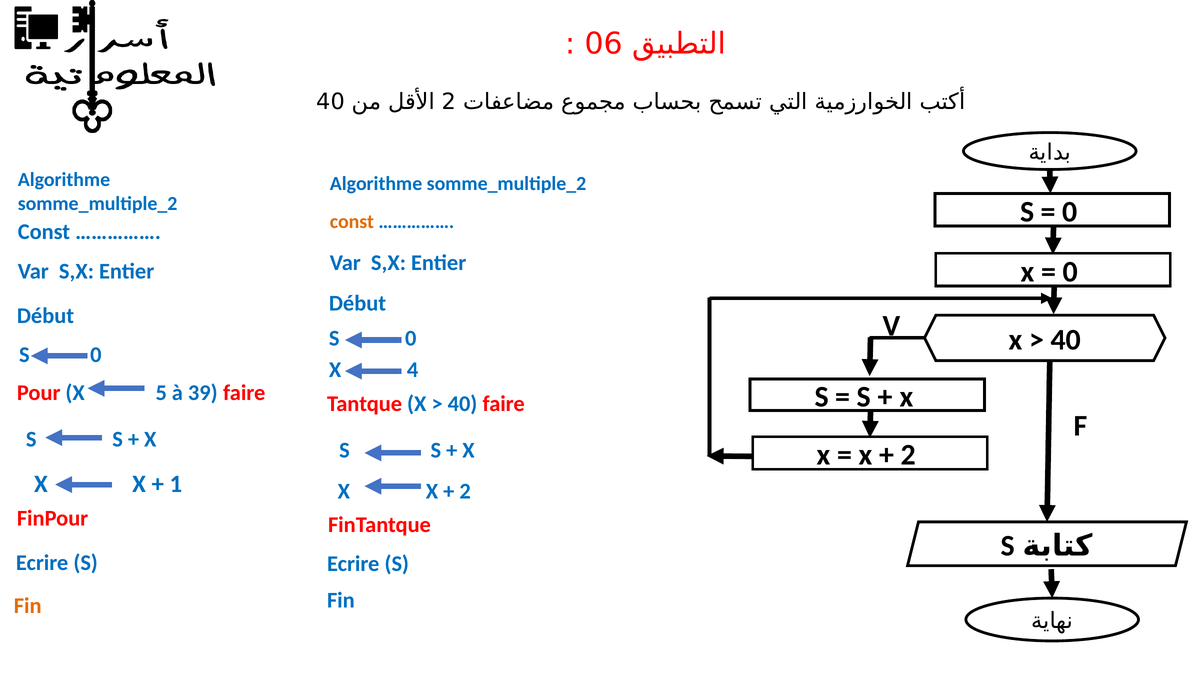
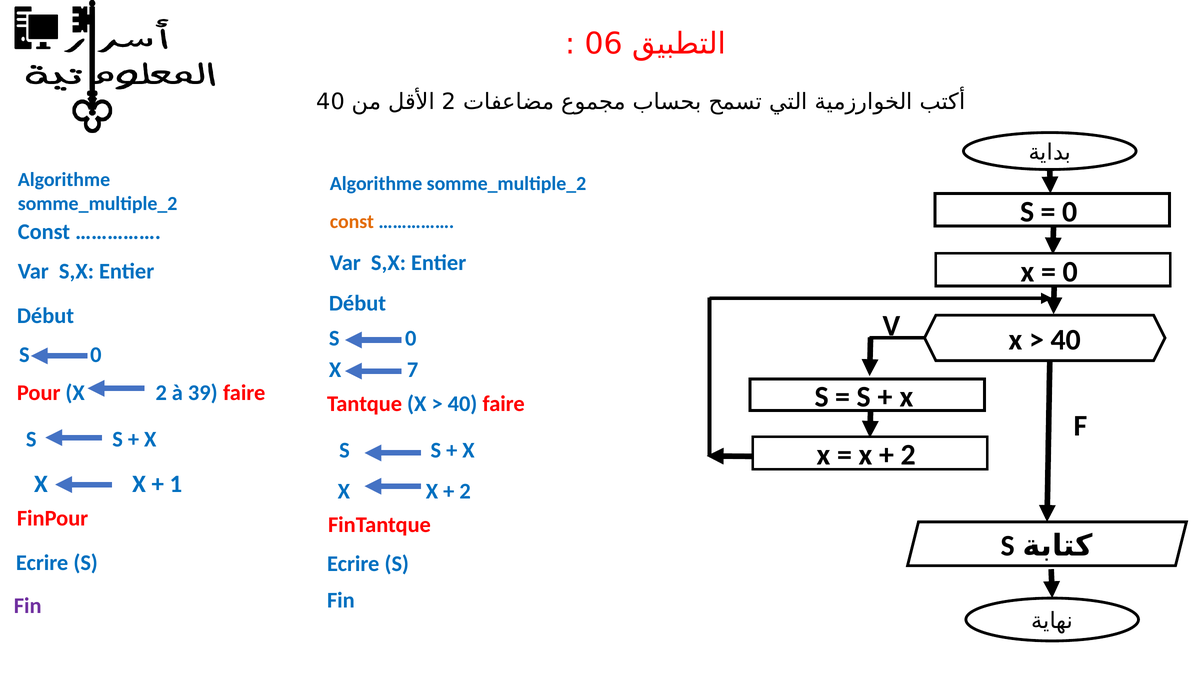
4: 4 -> 7
X 5: 5 -> 2
Fin at (28, 606) colour: orange -> purple
